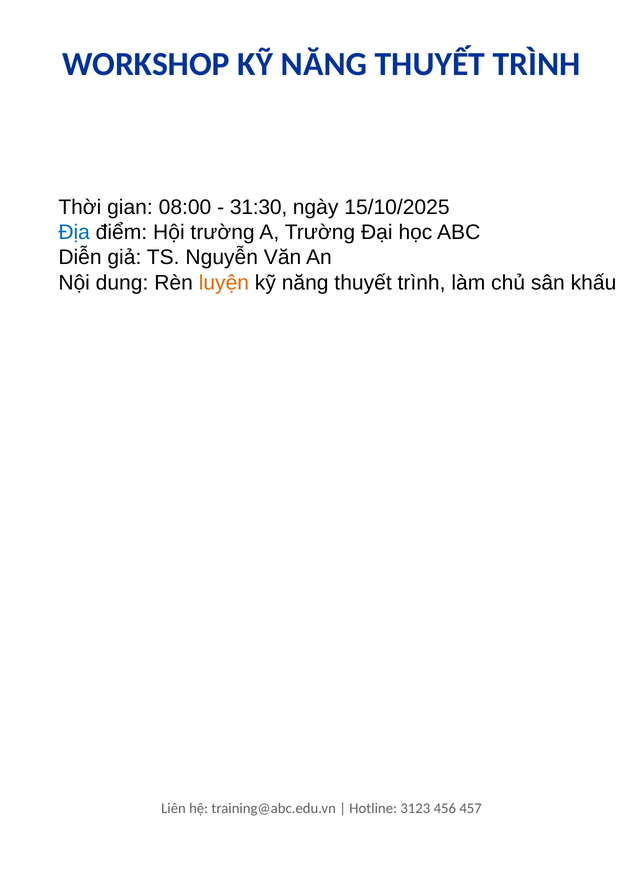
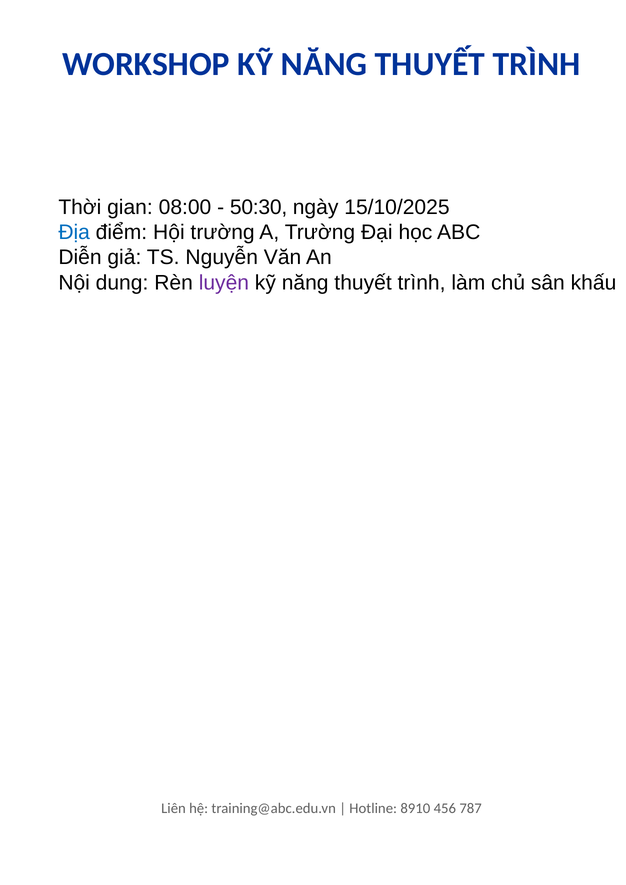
31:30: 31:30 -> 50:30
luyện colour: orange -> purple
3123: 3123 -> 8910
457: 457 -> 787
